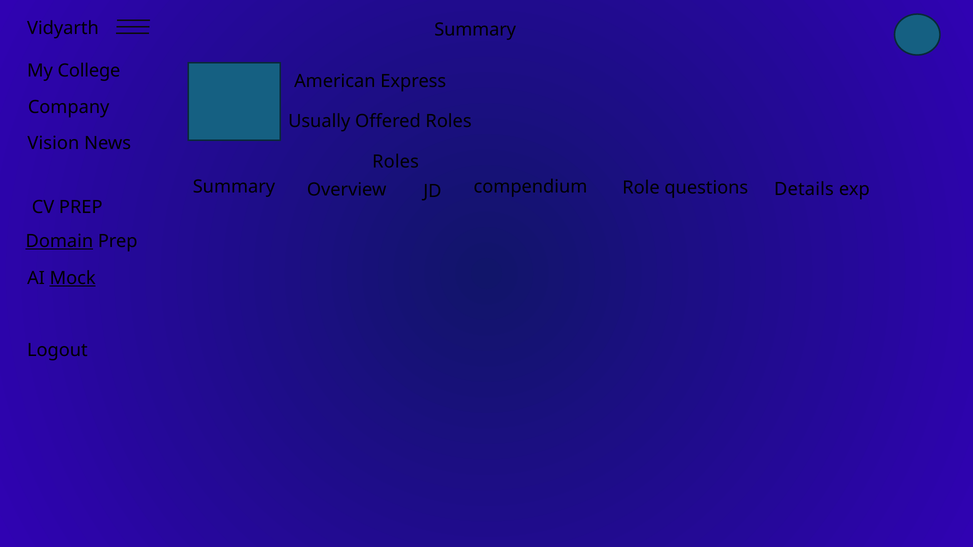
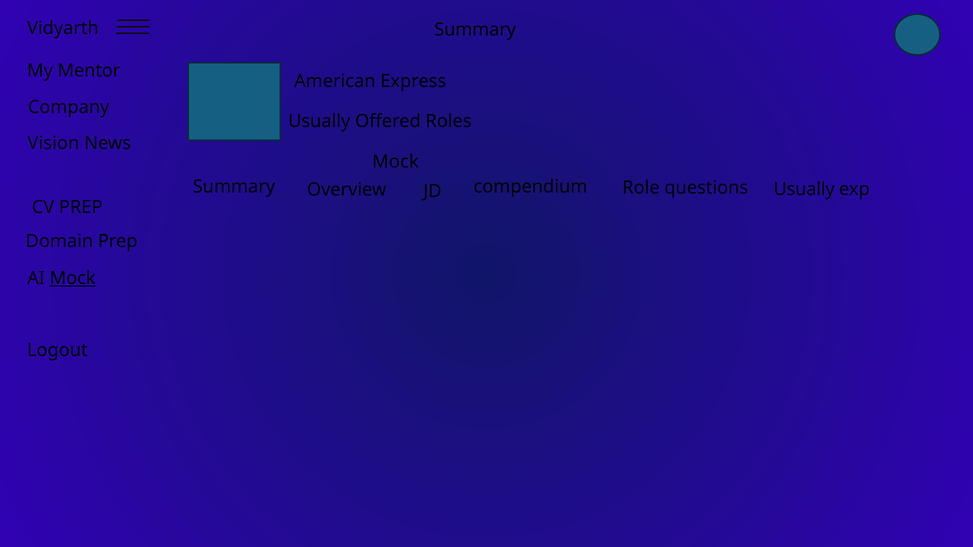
College: College -> Mentor
Roles at (396, 162): Roles -> Mock
questions Details: Details -> Usually
Domain underline: present -> none
